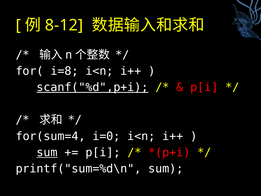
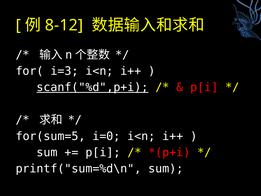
i=8: i=8 -> i=3
for(sum=4: for(sum=4 -> for(sum=5
sum at (47, 152) underline: present -> none
